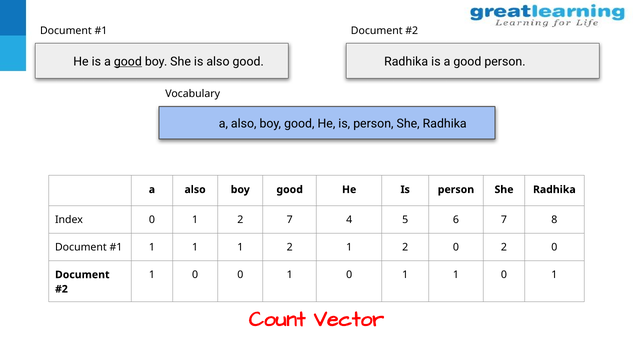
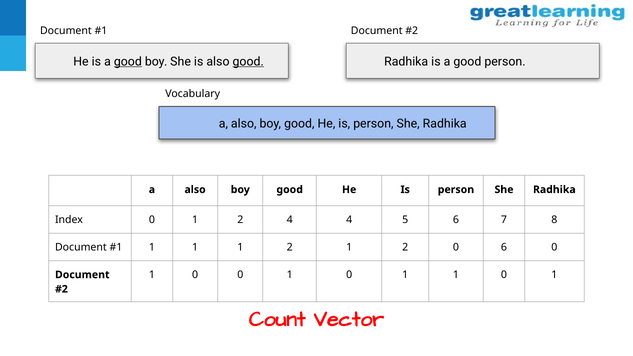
good at (248, 62) underline: none -> present
2 7: 7 -> 4
0 2: 2 -> 6
